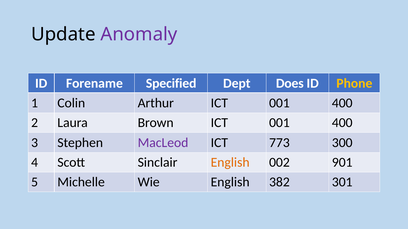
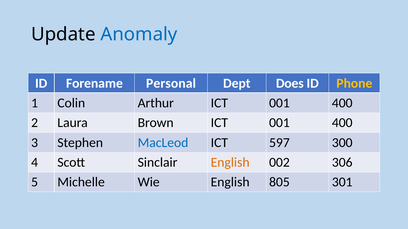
Anomaly colour: purple -> blue
Specified: Specified -> Personal
MacLeod colour: purple -> blue
773: 773 -> 597
901: 901 -> 306
382: 382 -> 805
